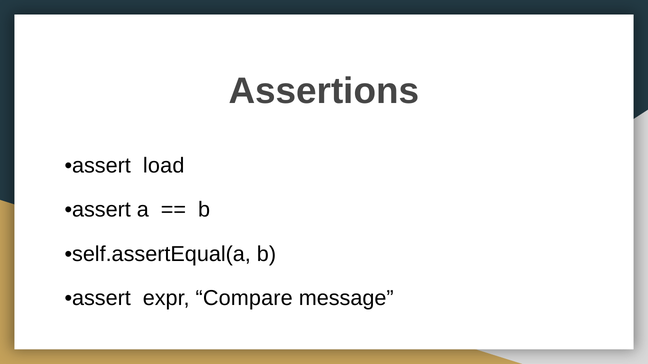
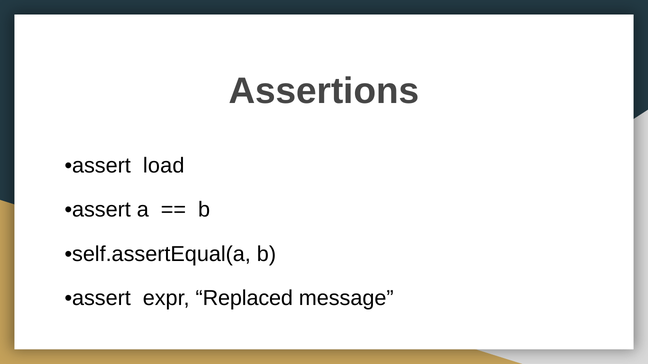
Compare: Compare -> Replaced
